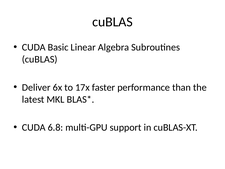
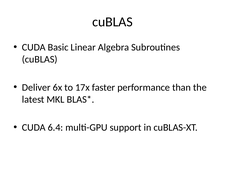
6.8: 6.8 -> 6.4
